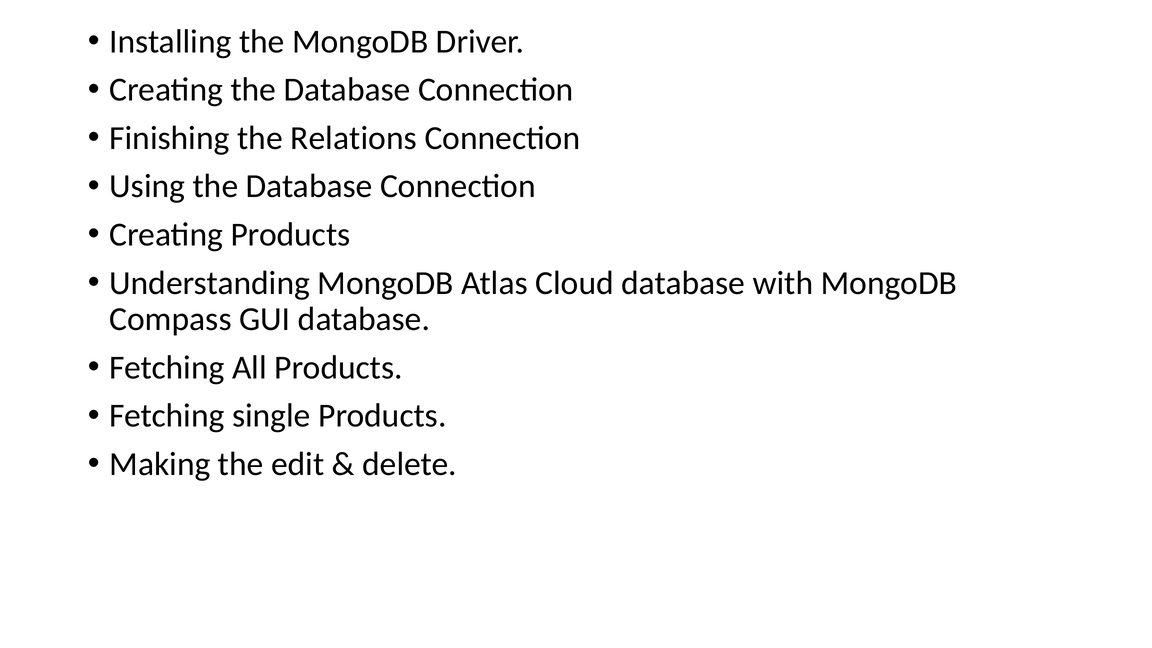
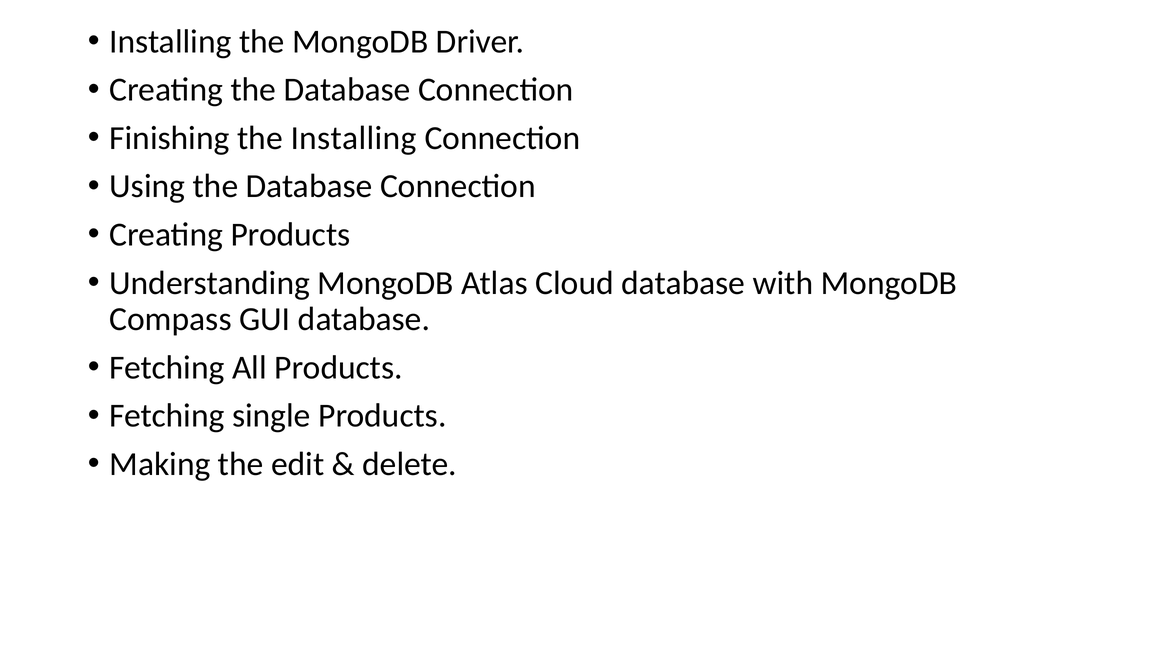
the Relations: Relations -> Installing
